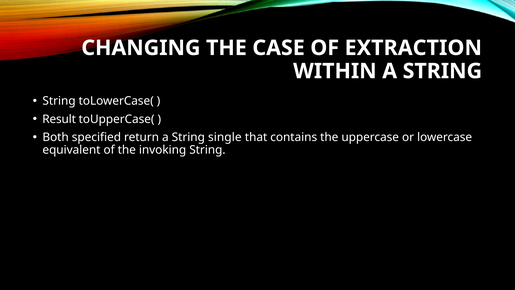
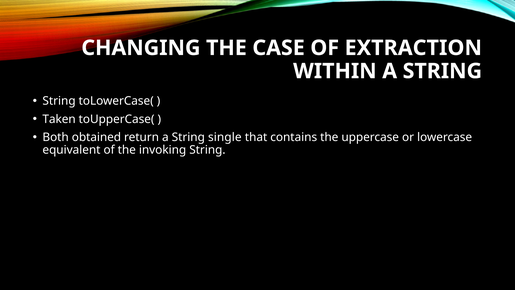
Result: Result -> Taken
specified: specified -> obtained
